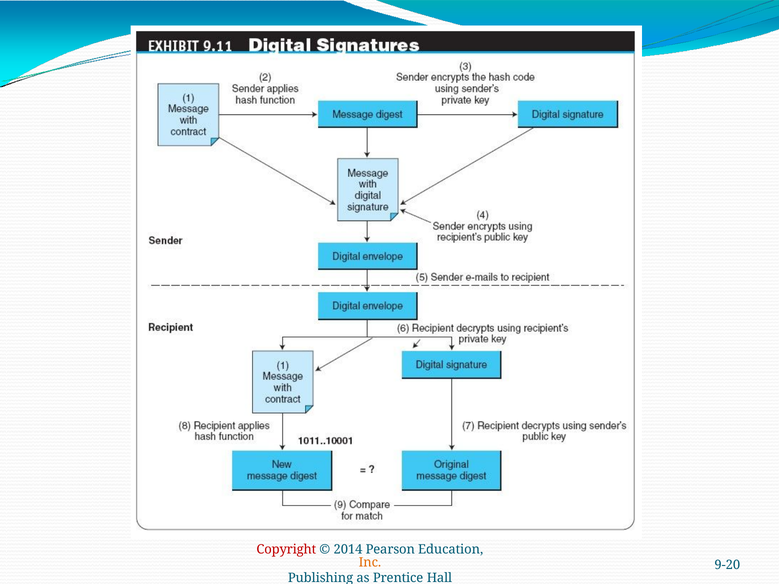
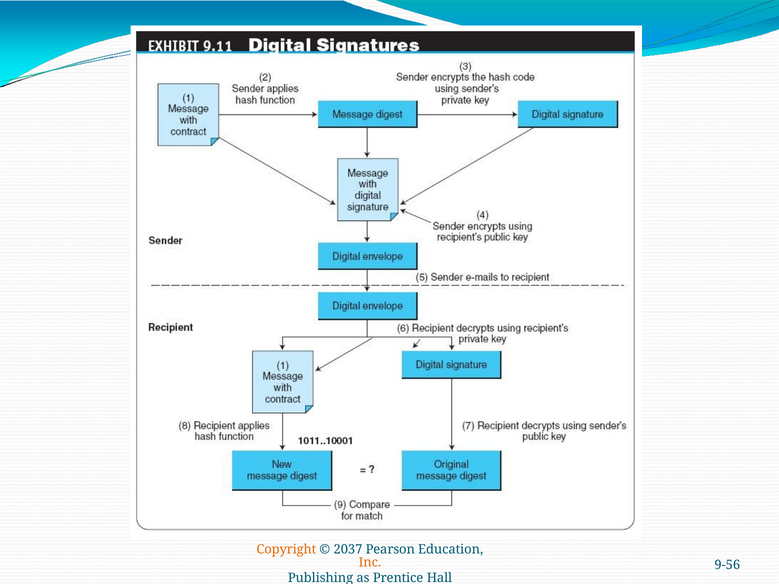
Copyright colour: red -> orange
2014: 2014 -> 2037
9-20: 9-20 -> 9-56
